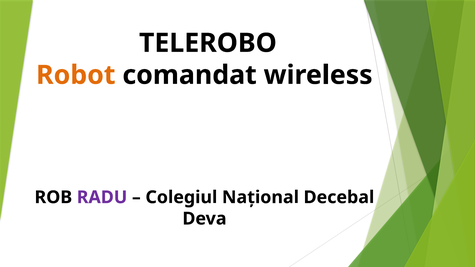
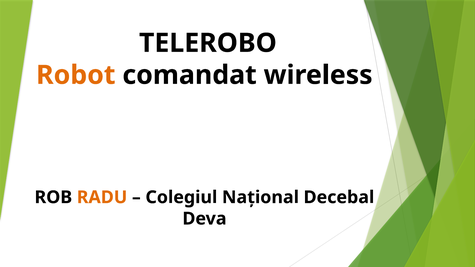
RADU colour: purple -> orange
